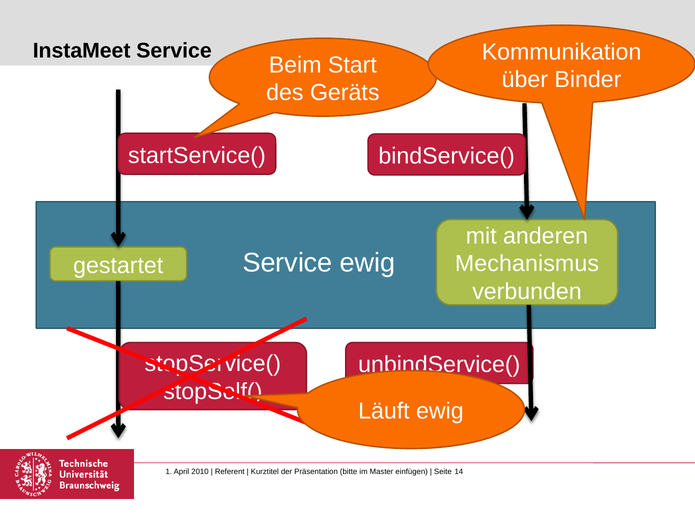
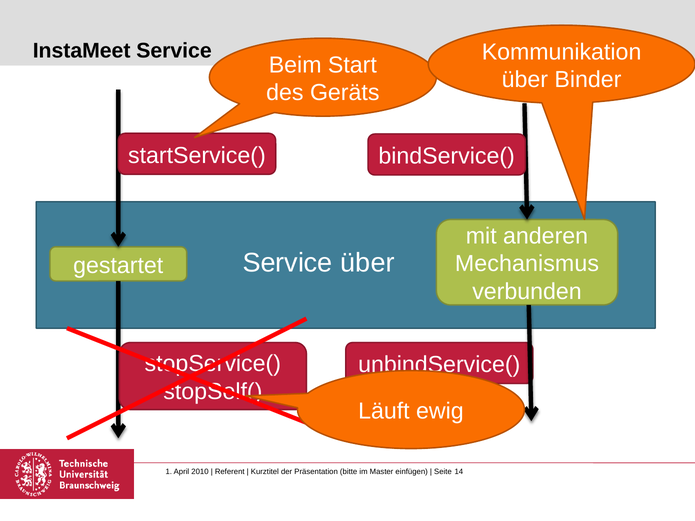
Service ewig: ewig -> über
